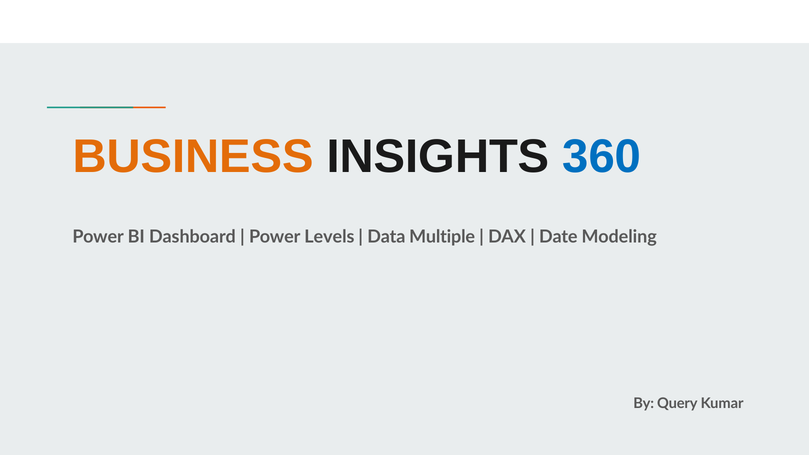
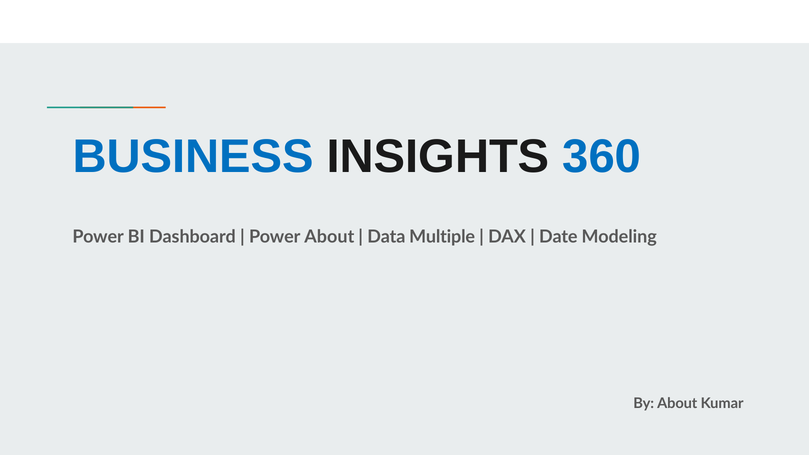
BUSINESS colour: orange -> blue
Power Levels: Levels -> About
By Query: Query -> About
